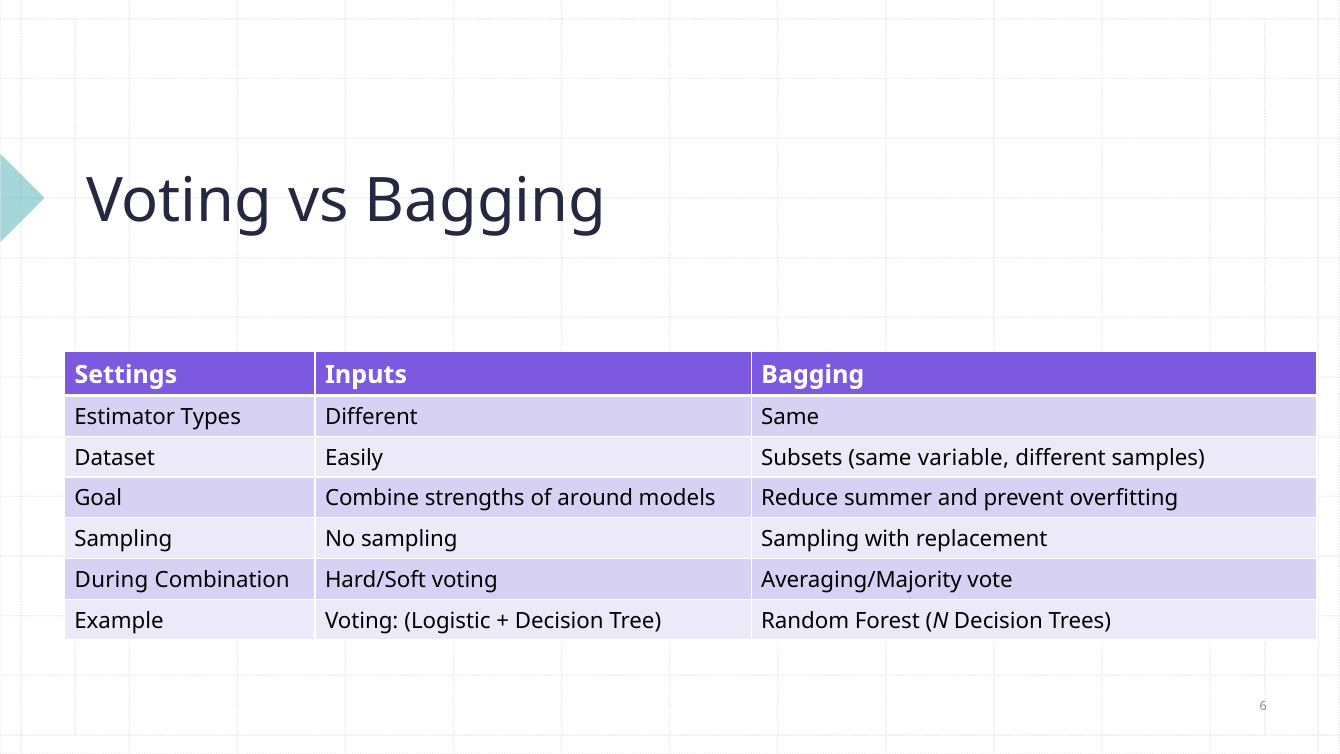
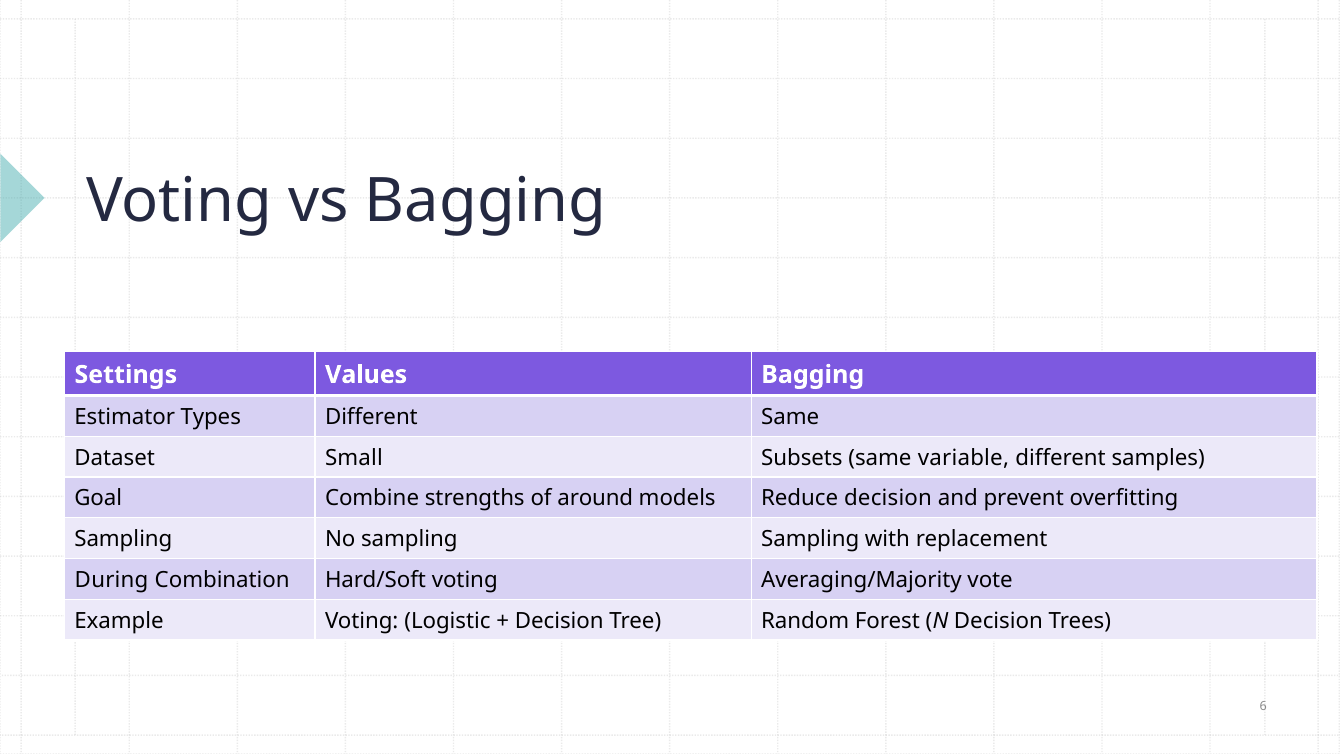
Inputs: Inputs -> Values
Easily: Easily -> Small
Reduce summer: summer -> decision
